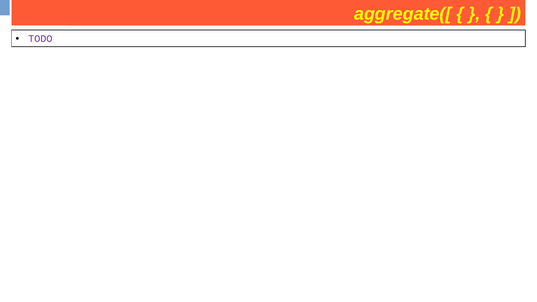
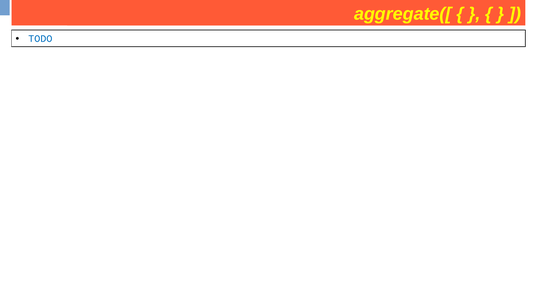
TODO colour: purple -> blue
